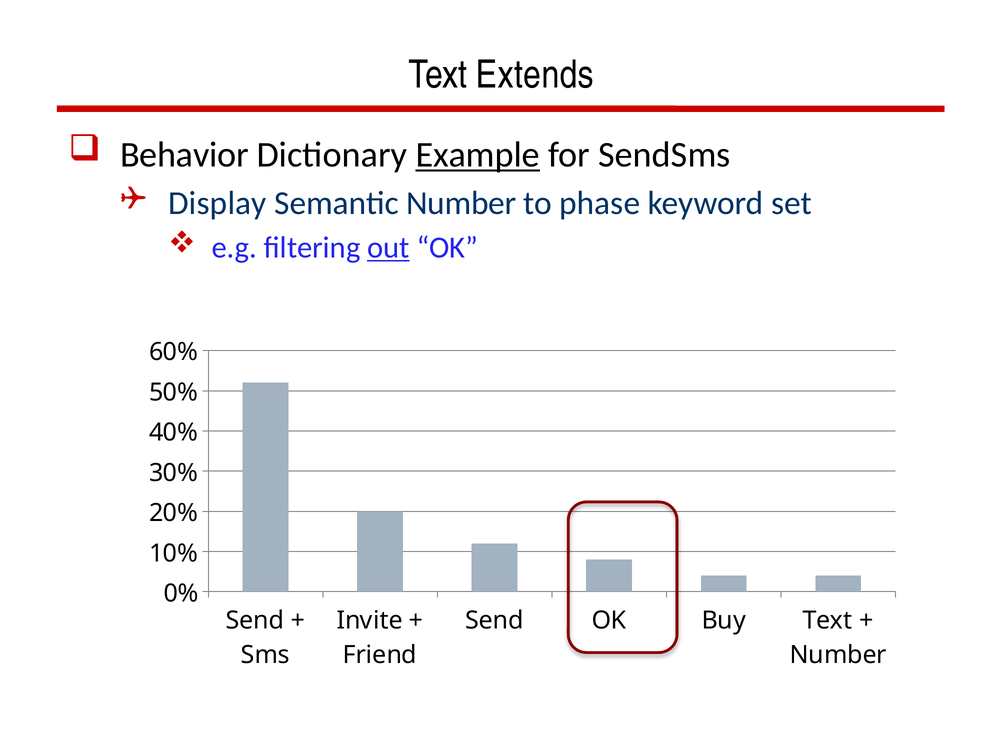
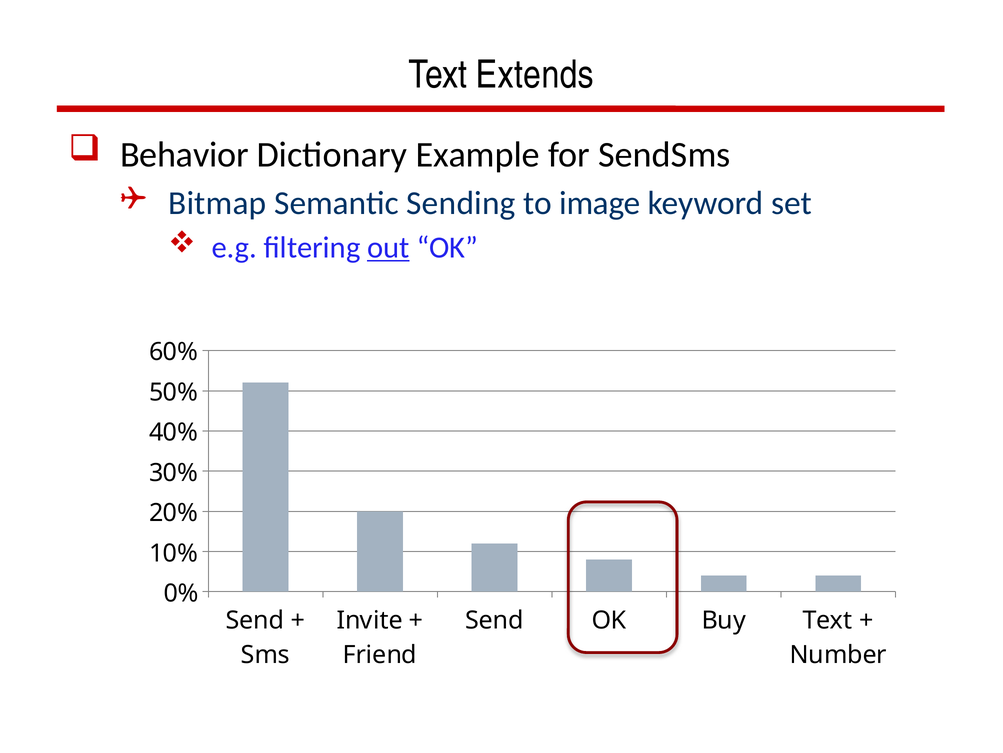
Example underline: present -> none
Display: Display -> Bitmap
Semantic Number: Number -> Sending
phase: phase -> image
